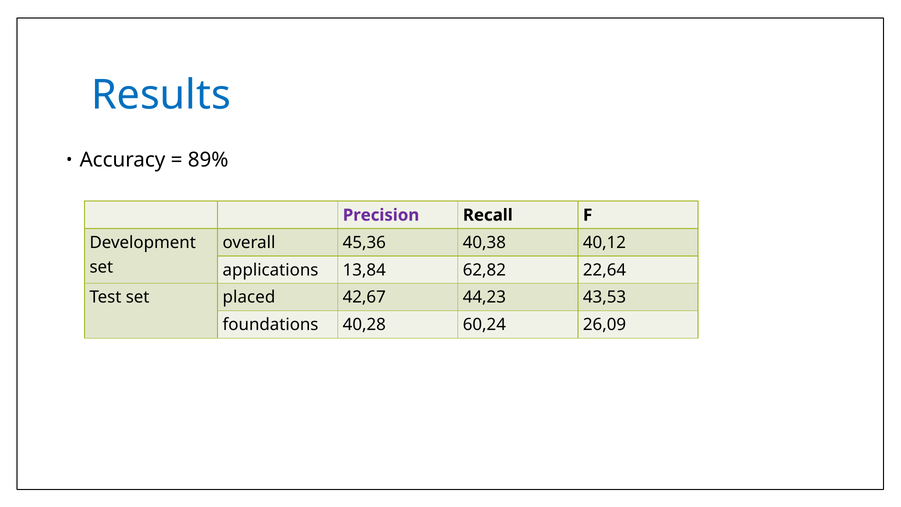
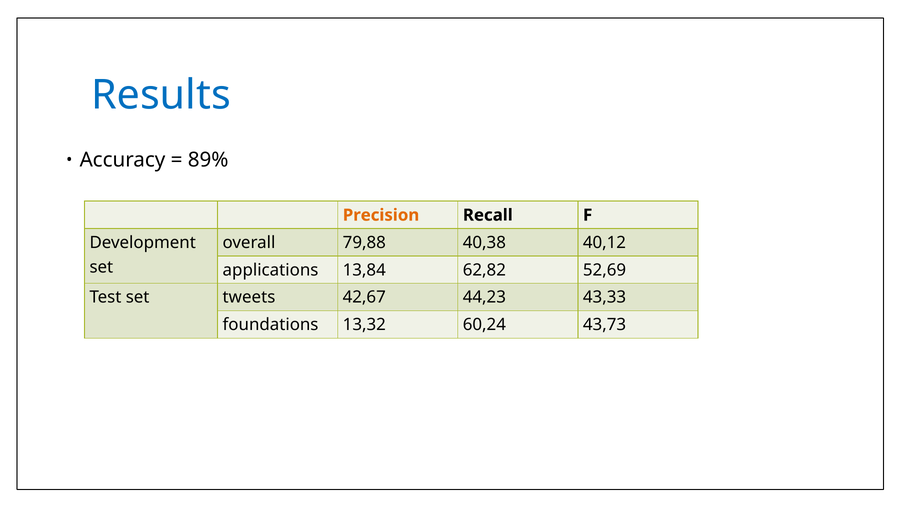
Precision colour: purple -> orange
45,36: 45,36 -> 79,88
22,64: 22,64 -> 52,69
placed: placed -> tweets
43,53: 43,53 -> 43,33
40,28: 40,28 -> 13,32
26,09: 26,09 -> 43,73
